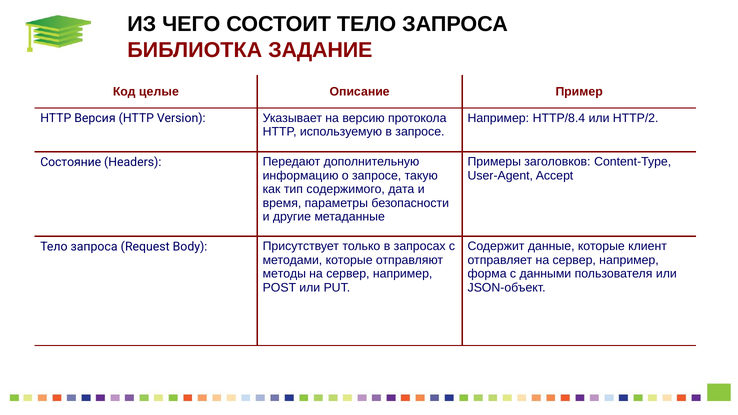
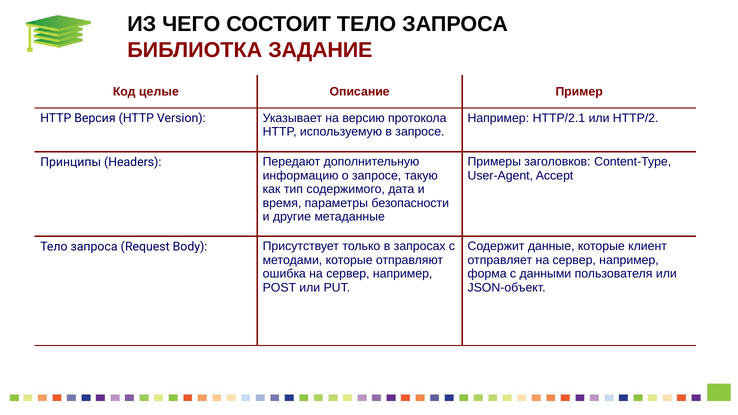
HTTP/8.4: HTTP/8.4 -> HTTP/2.1
Состояние: Состояние -> Принципы
методы: методы -> ошибка
